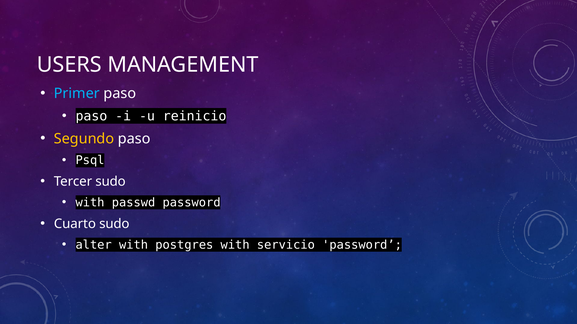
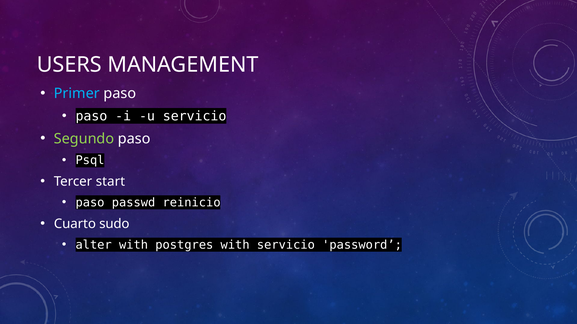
u reinicio: reinicio -> servicio
Segundo colour: yellow -> light green
Tercer sudo: sudo -> start
with at (90, 203): with -> paso
passwd password: password -> reinicio
